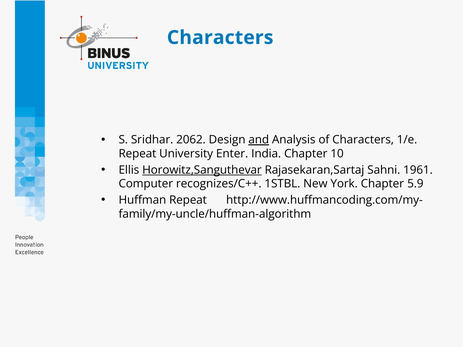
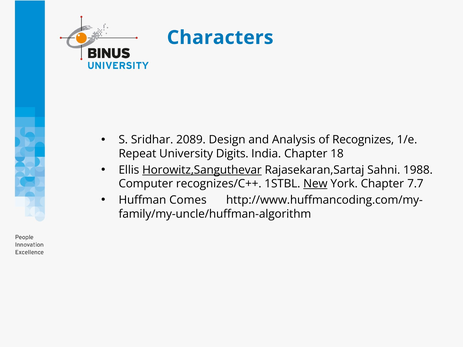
2062: 2062 -> 2089
and underline: present -> none
of Characters: Characters -> Recognizes
Enter: Enter -> Digits
10: 10 -> 18
1961: 1961 -> 1988
New underline: none -> present
5.9: 5.9 -> 7.7
Huffman Repeat: Repeat -> Comes
